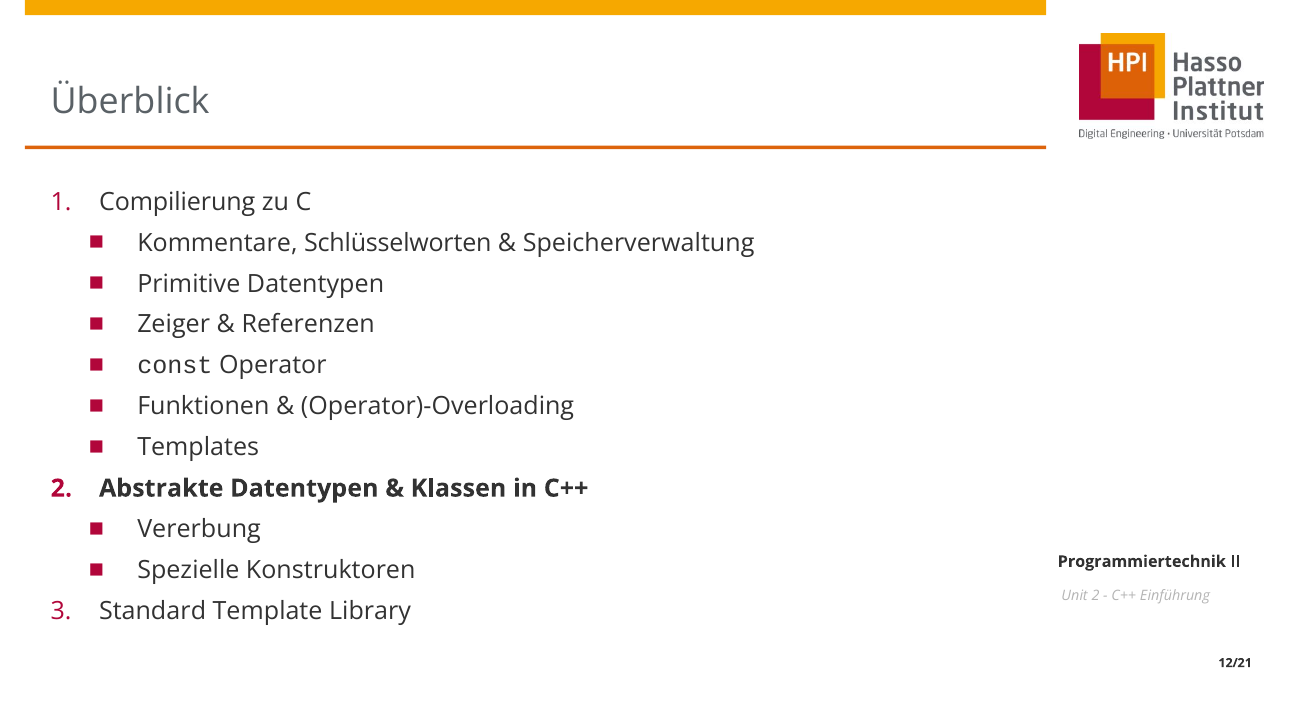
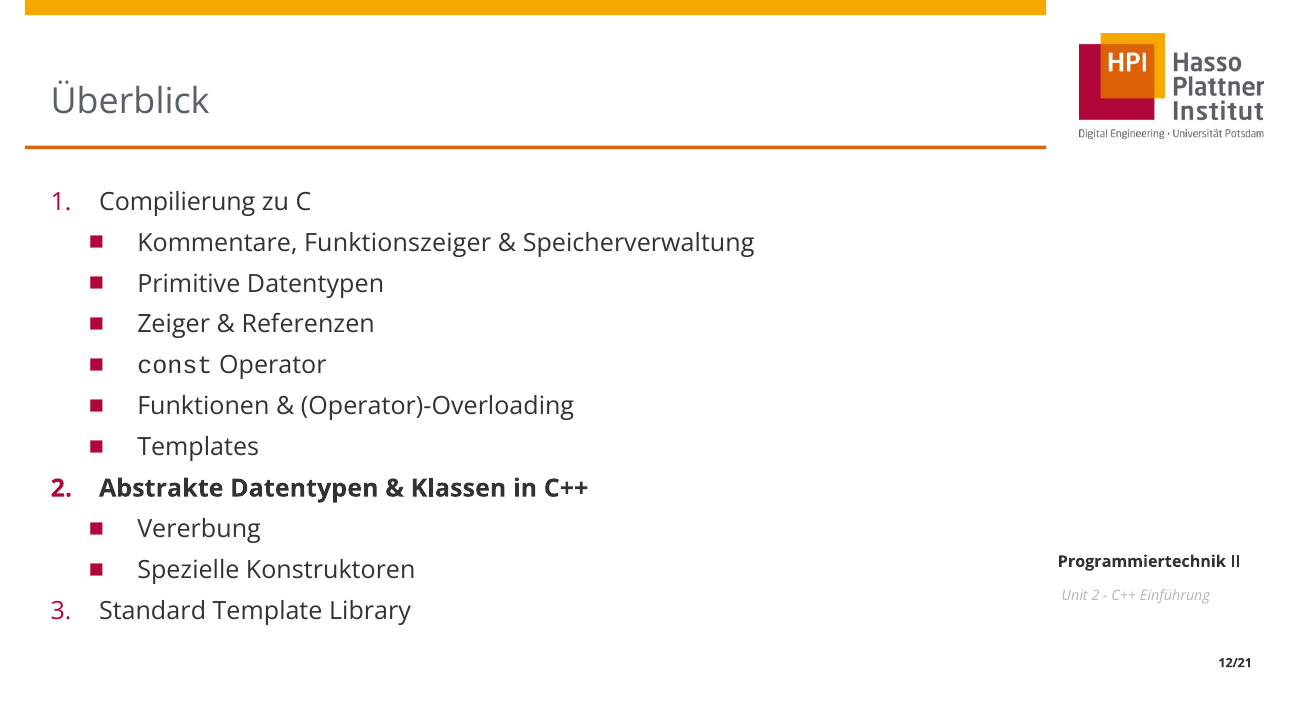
Schlüsselworten: Schlüsselworten -> Funktionszeiger
